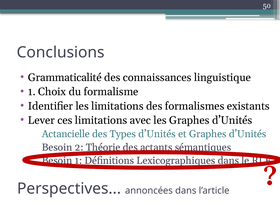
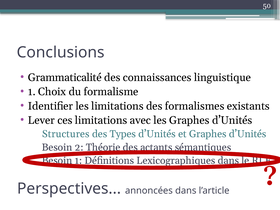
Actancielle: Actancielle -> Structures
